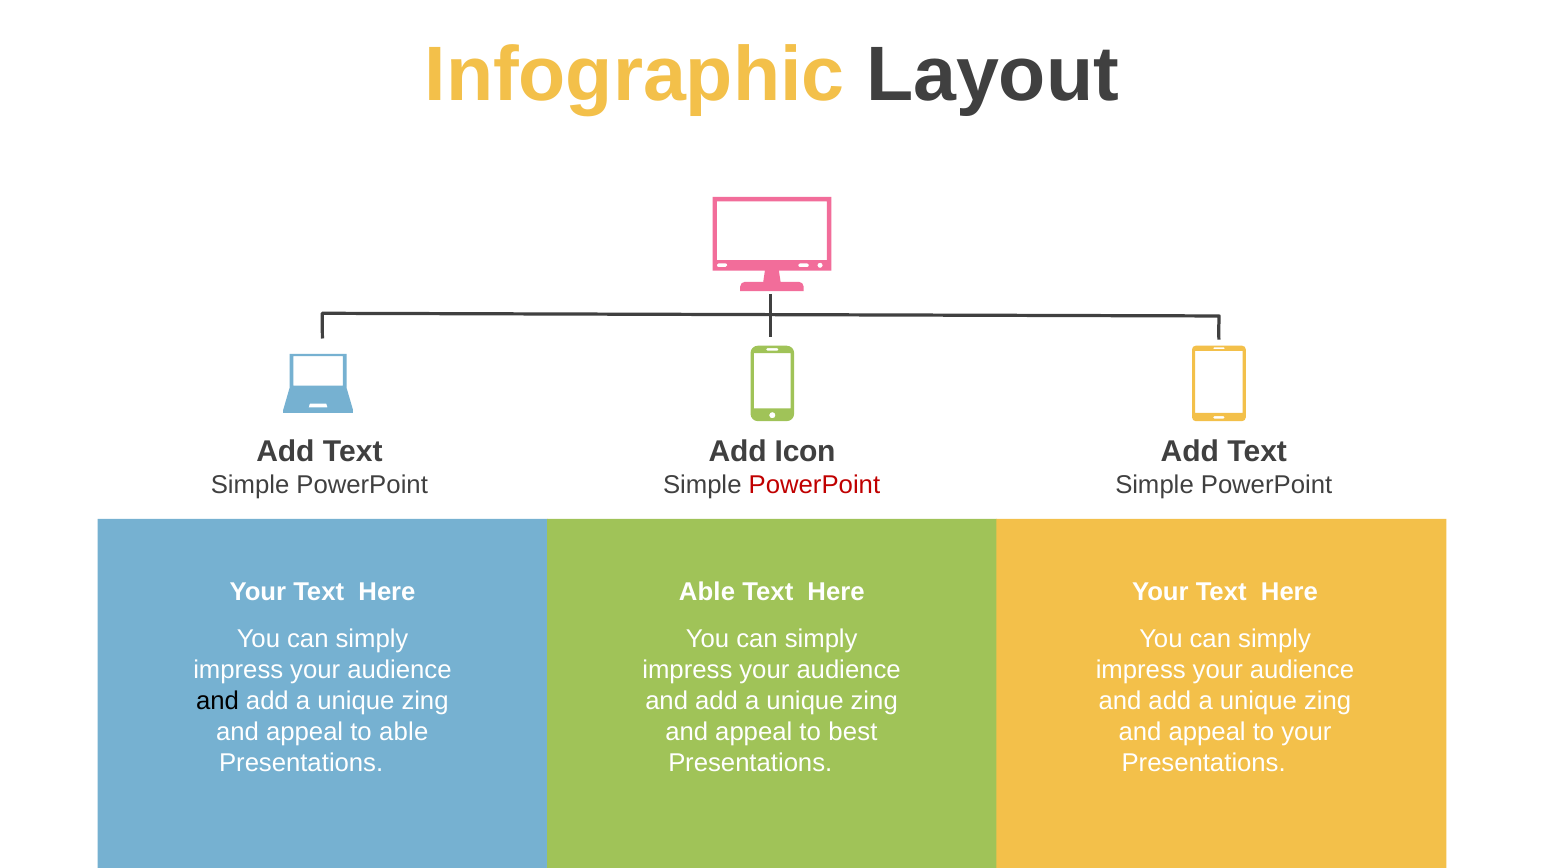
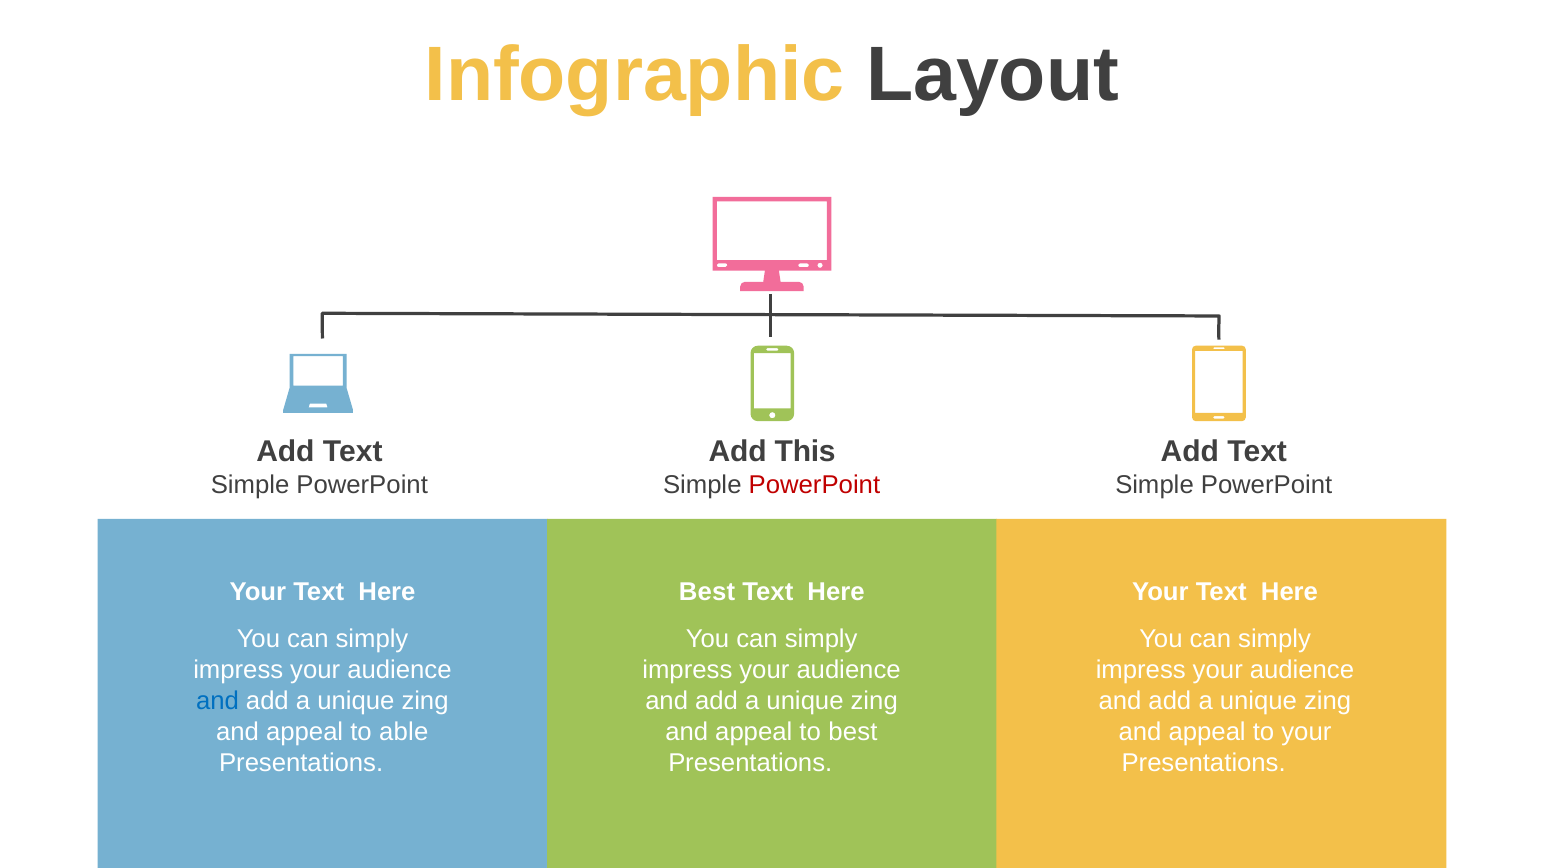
Icon: Icon -> This
Able at (707, 593): Able -> Best
and at (218, 701) colour: black -> blue
